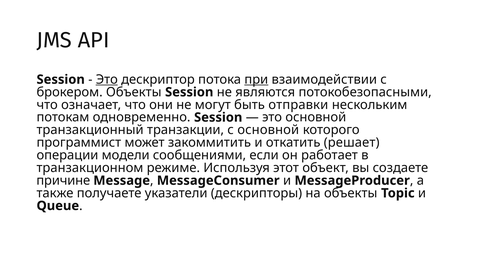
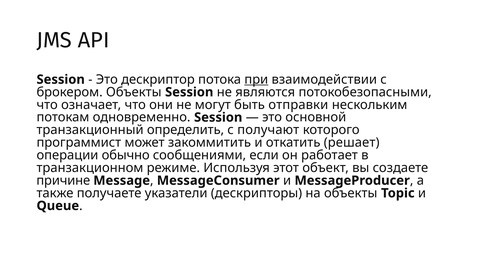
Это at (107, 79) underline: present -> none
транзакции: транзакции -> определить
с основной: основной -> получают
модели: модели -> обычно
